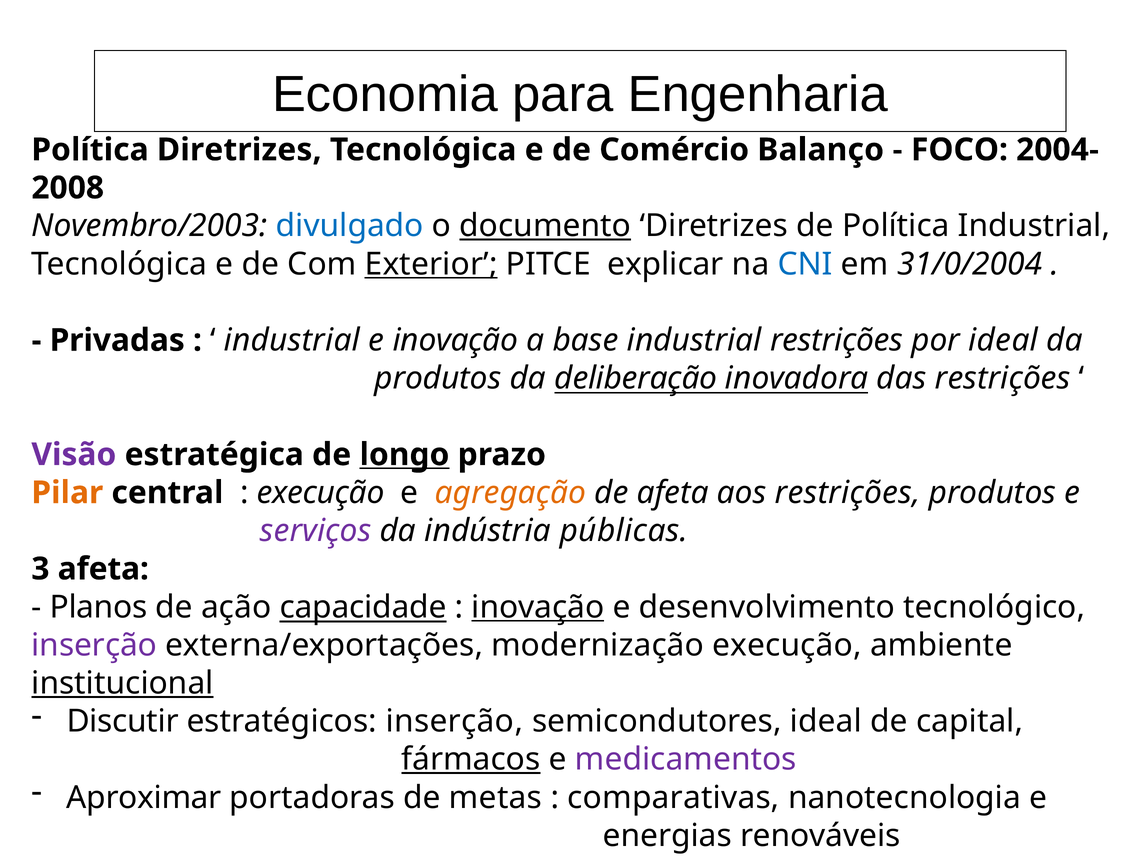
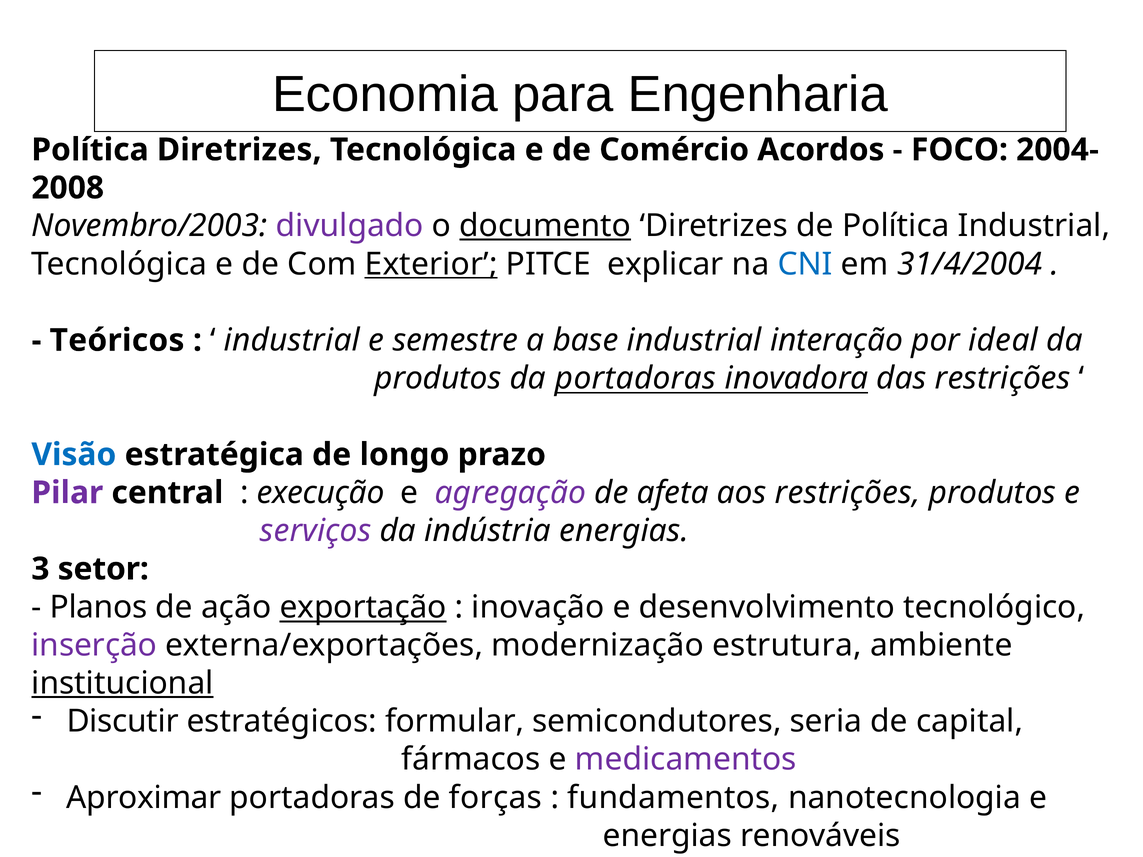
Balanço: Balanço -> Acordos
divulgado colour: blue -> purple
31/0/2004: 31/0/2004 -> 31/4/2004
Privadas: Privadas -> Teóricos
e inovação: inovação -> semestre
industrial restrições: restrições -> interação
da deliberação: deliberação -> portadoras
Visão colour: purple -> blue
longo underline: present -> none
Pilar colour: orange -> purple
agregação colour: orange -> purple
indústria públicas: públicas -> energias
3 afeta: afeta -> setor
capacidade: capacidade -> exportação
inovação at (538, 607) underline: present -> none
modernização execução: execução -> estrutura
estratégicos inserção: inserção -> formular
semicondutores ideal: ideal -> seria
fármacos underline: present -> none
metas: metas -> forças
comparativas: comparativas -> fundamentos
